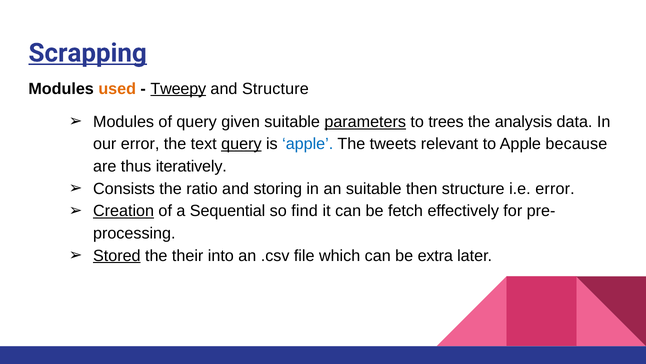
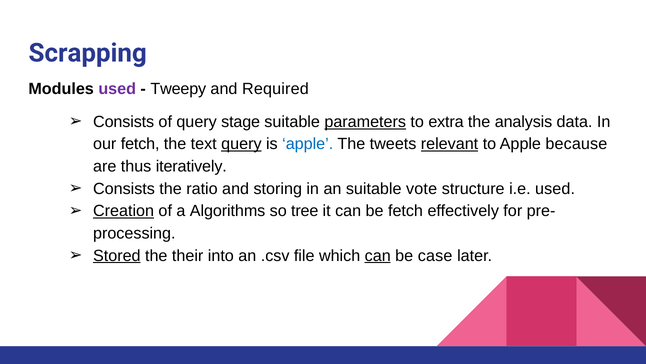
Scrapping underline: present -> none
used at (117, 89) colour: orange -> purple
Tweepy underline: present -> none
and Structure: Structure -> Required
Modules at (124, 122): Modules -> Consists
given: given -> stage
trees: trees -> extra
our error: error -> fetch
relevant underline: none -> present
then: then -> vote
i.e error: error -> used
Sequential: Sequential -> Algorithms
find: find -> tree
can at (378, 255) underline: none -> present
extra: extra -> case
